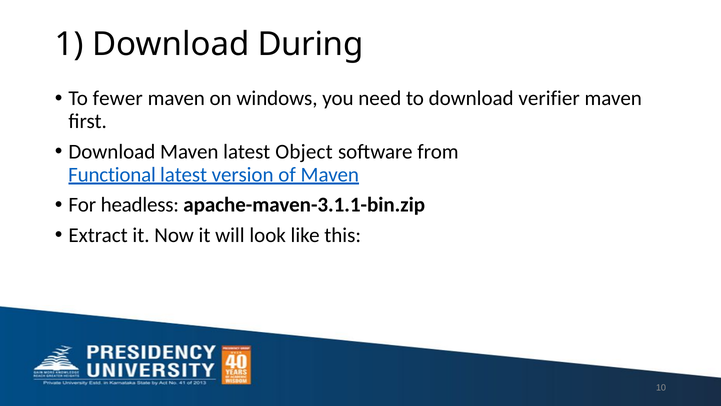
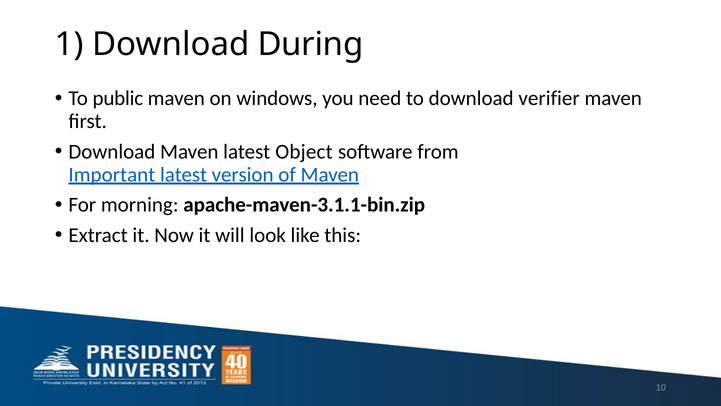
fewer: fewer -> public
Functional: Functional -> Important
headless: headless -> morning
